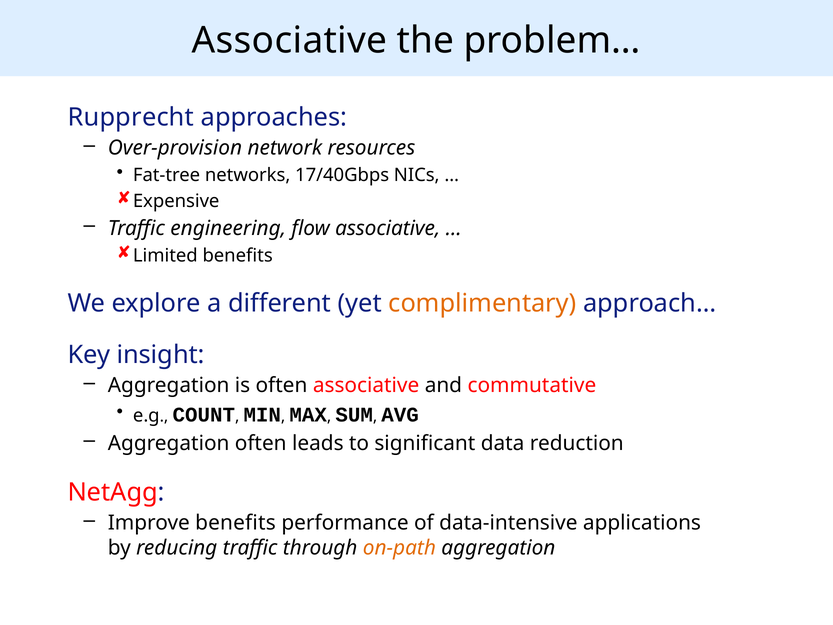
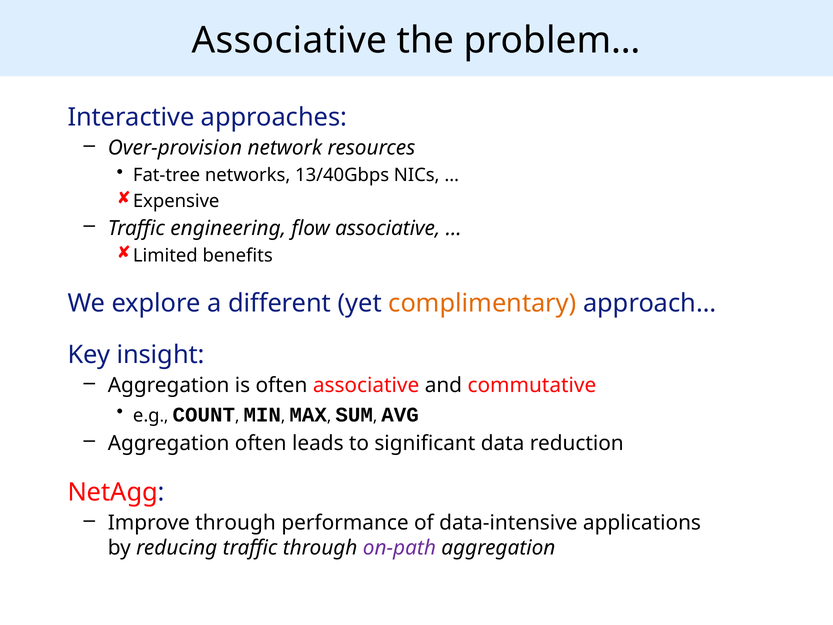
Rupprecht: Rupprecht -> Interactive
17/40Gbps: 17/40Gbps -> 13/40Gbps
Improve benefits: benefits -> through
on-path colour: orange -> purple
